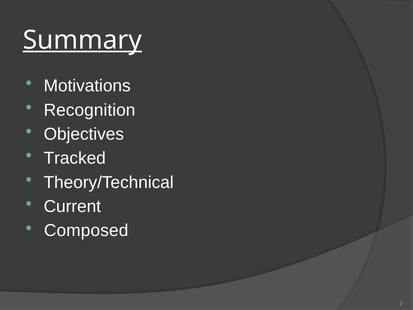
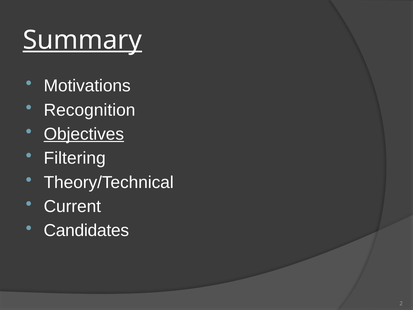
Objectives underline: none -> present
Tracked: Tracked -> Filtering
Composed: Composed -> Candidates
